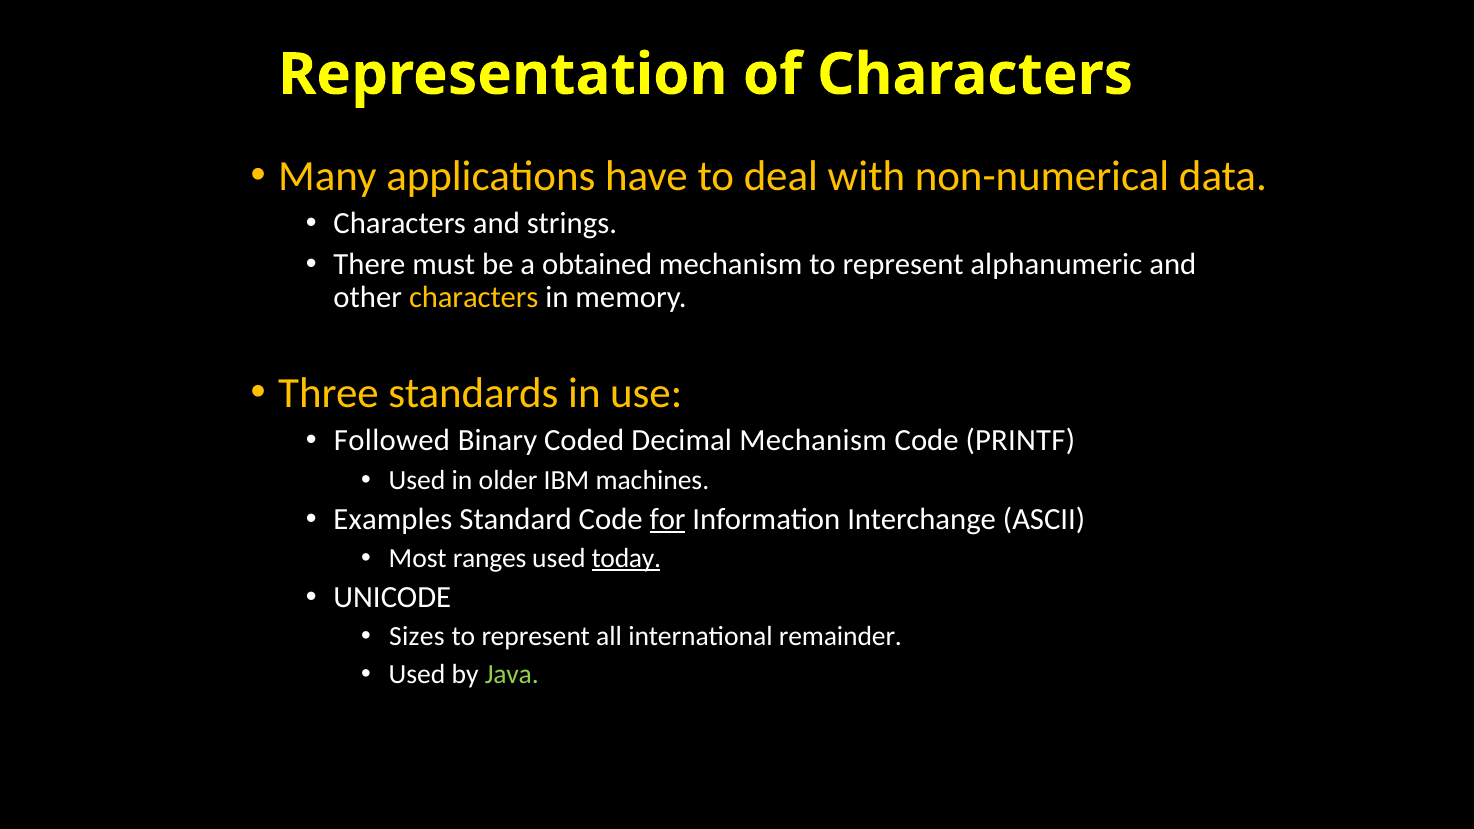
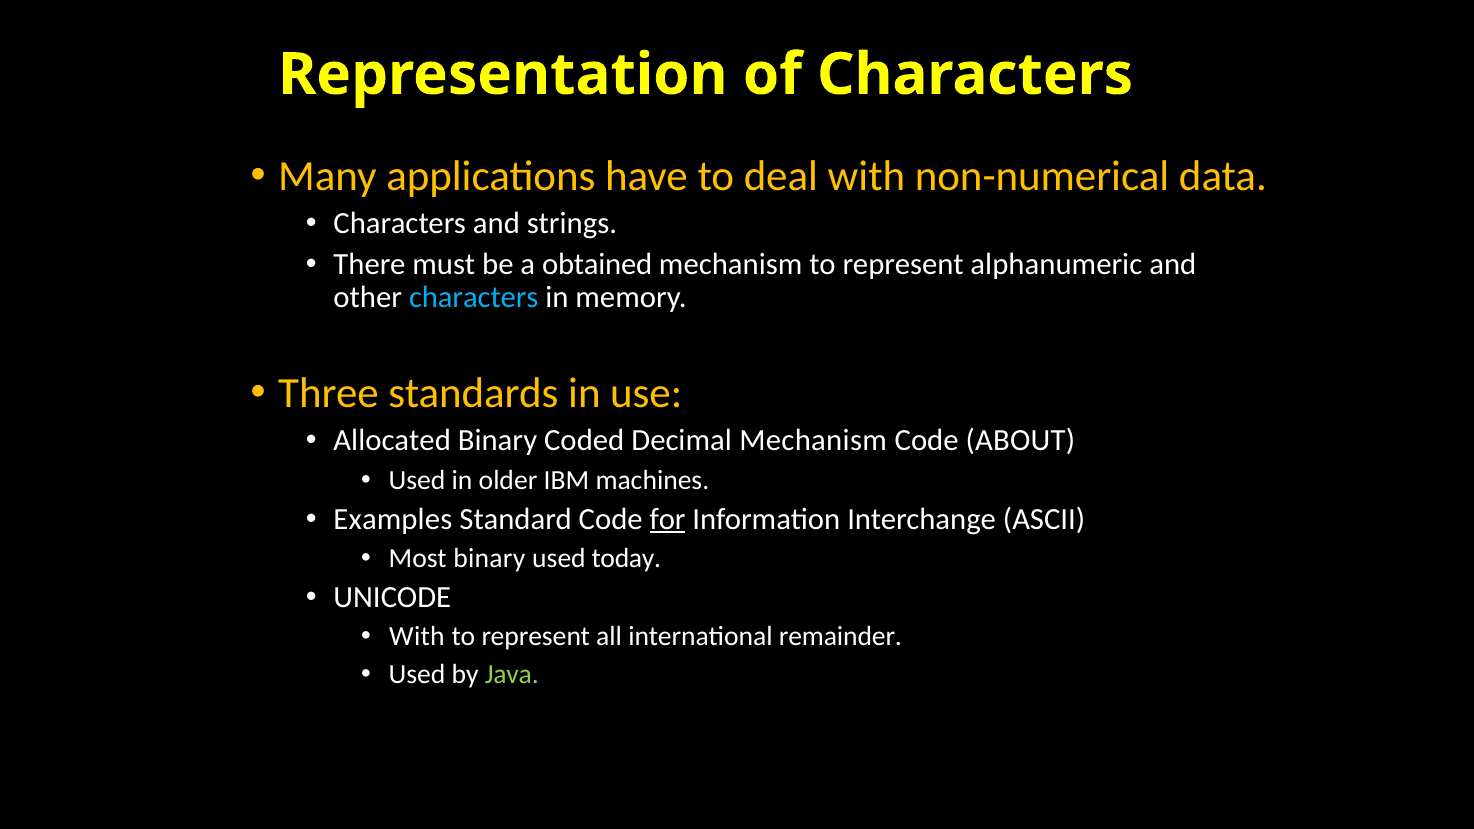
characters at (474, 297) colour: yellow -> light blue
Followed: Followed -> Allocated
PRINTF: PRINTF -> ABOUT
Most ranges: ranges -> binary
today underline: present -> none
Sizes at (417, 637): Sizes -> With
